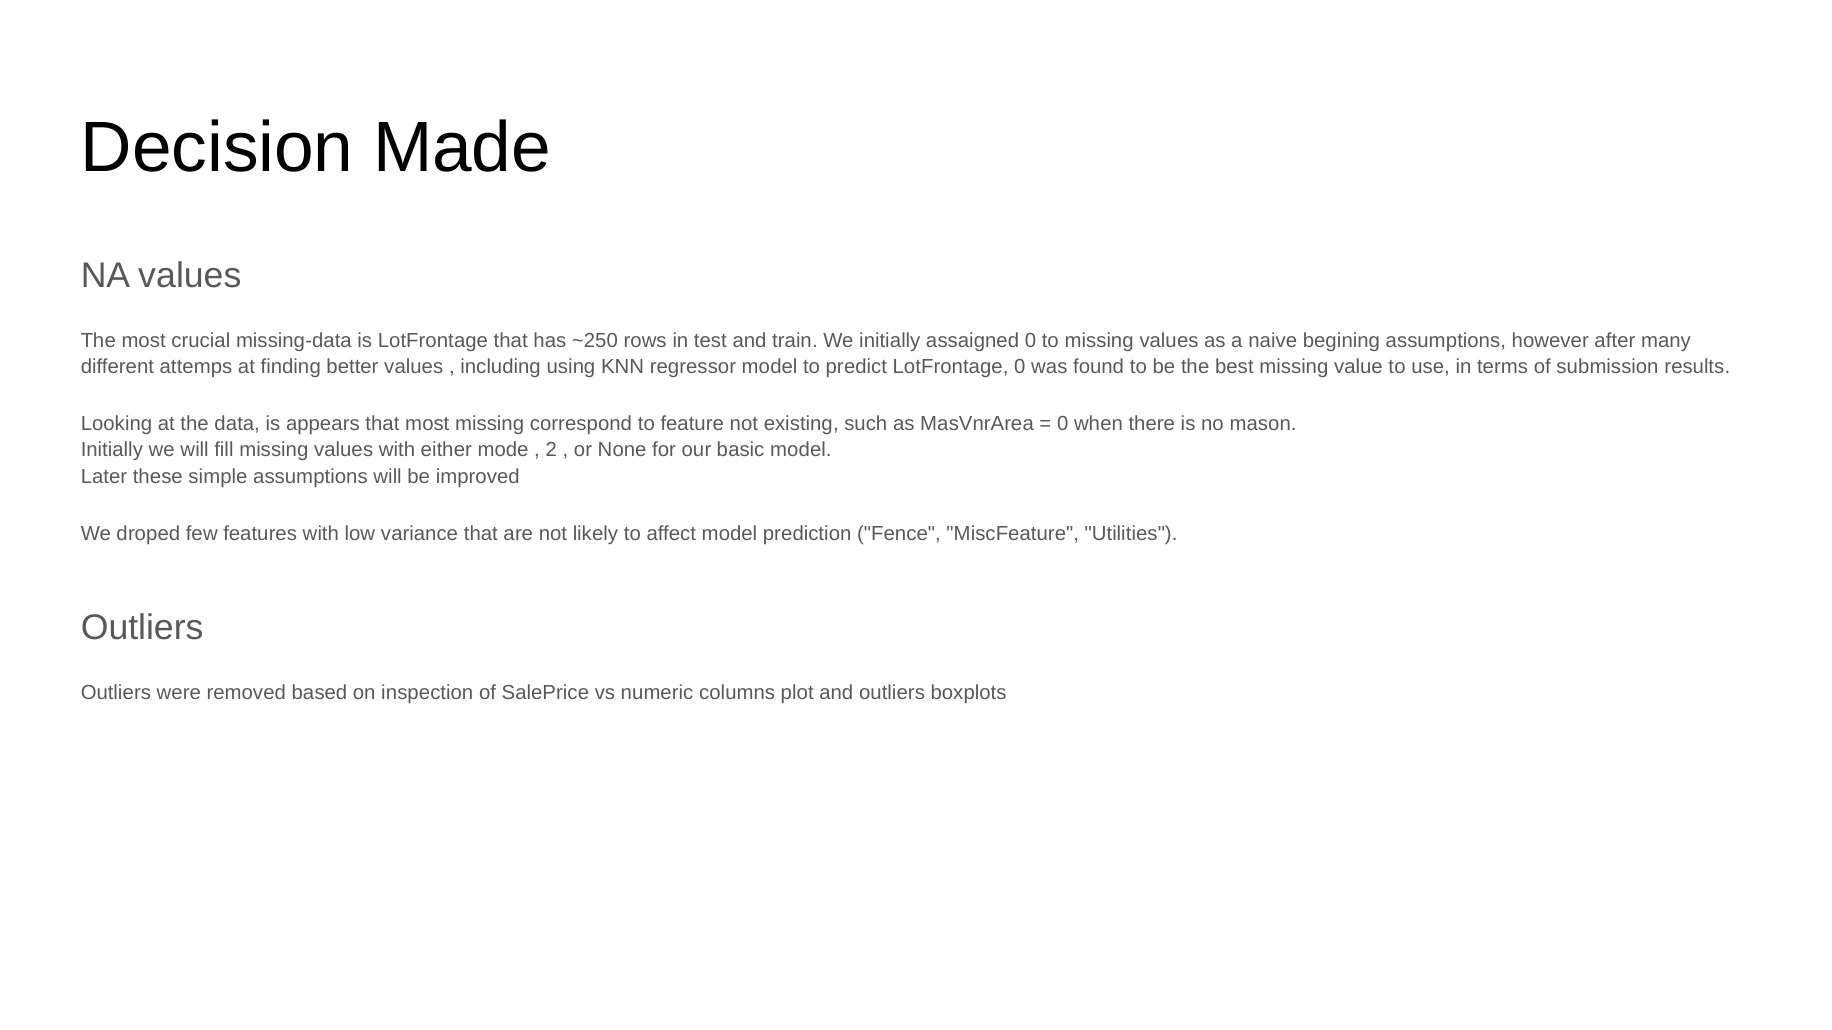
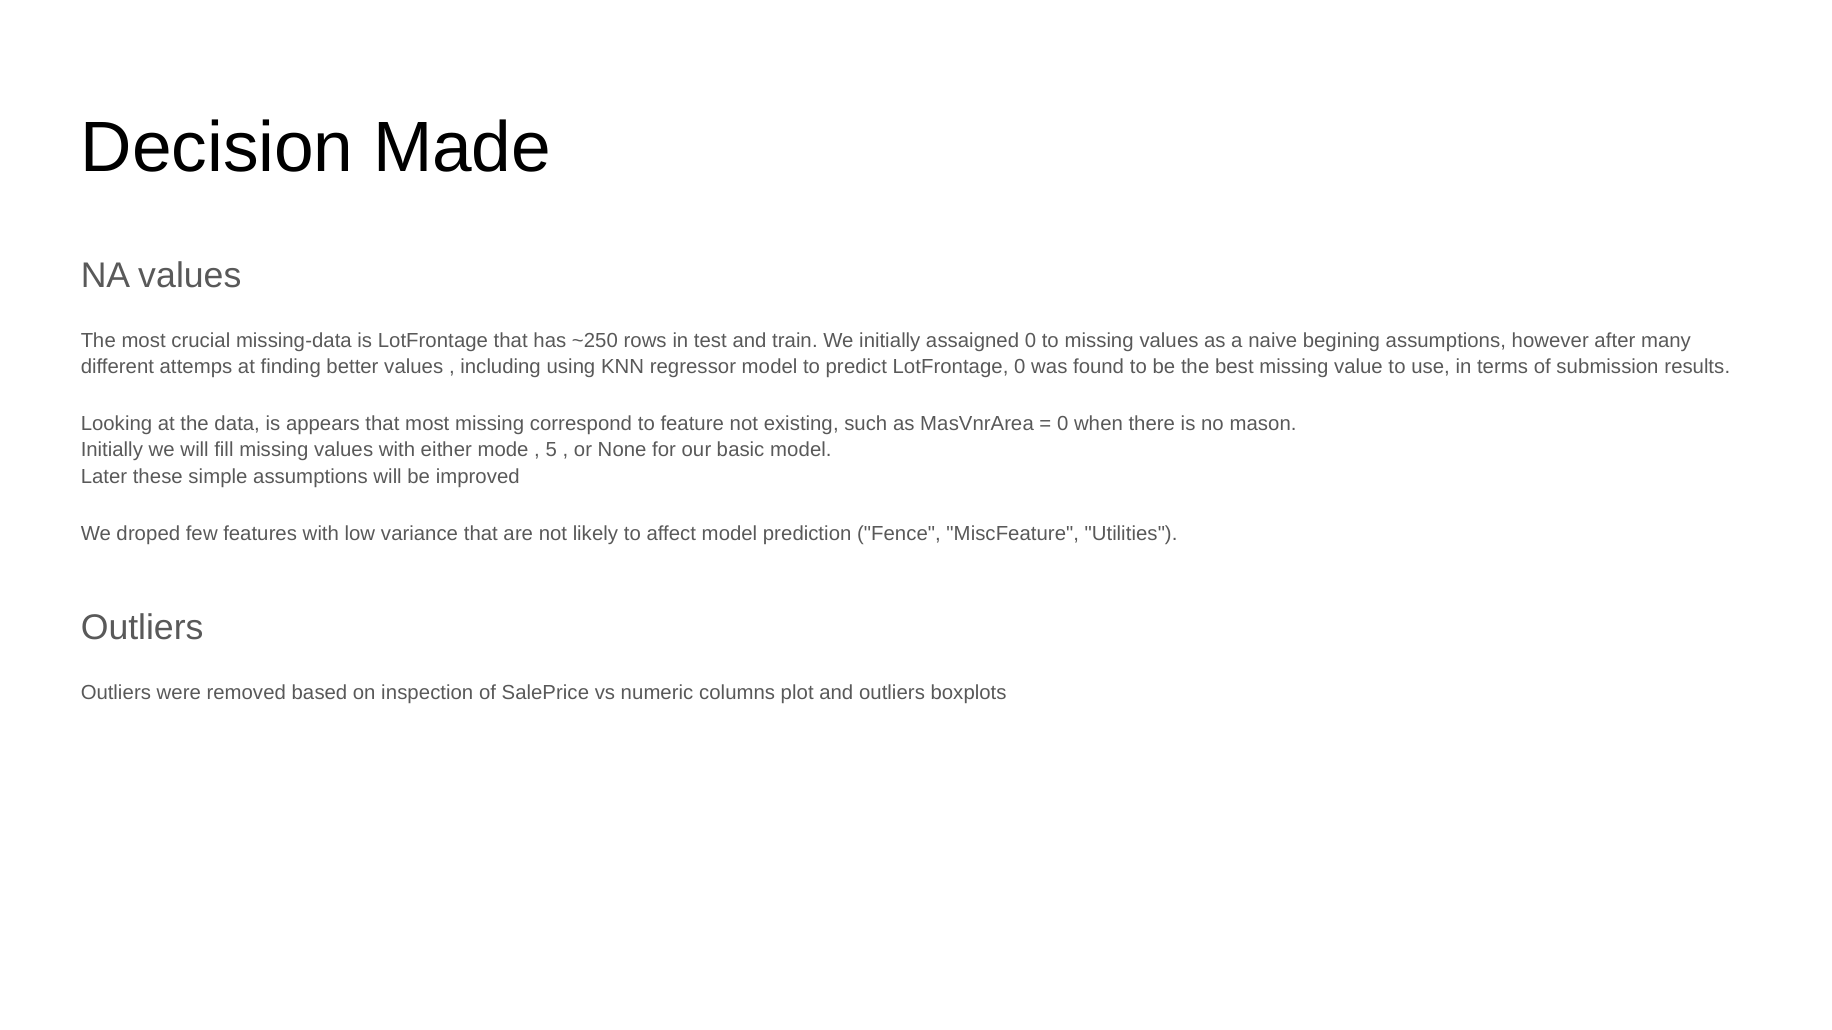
2: 2 -> 5
